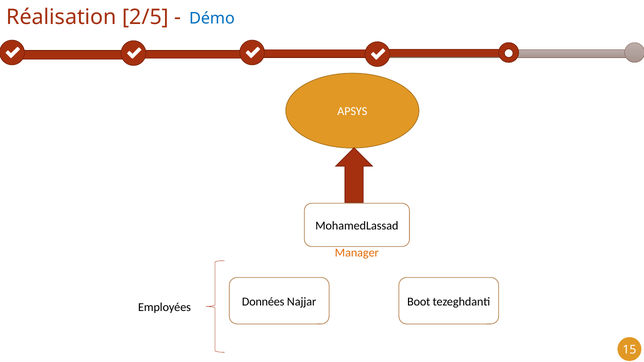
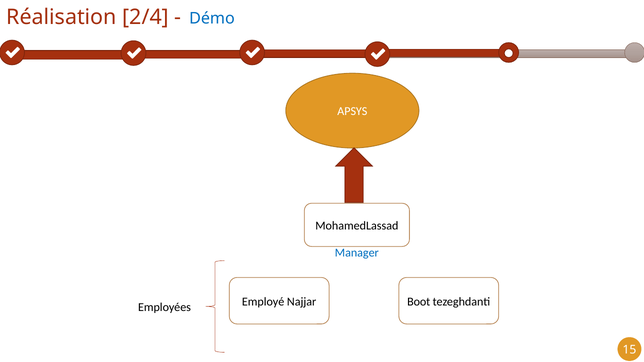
2/5: 2/5 -> 2/4
Manager colour: orange -> blue
Données: Données -> Employé
